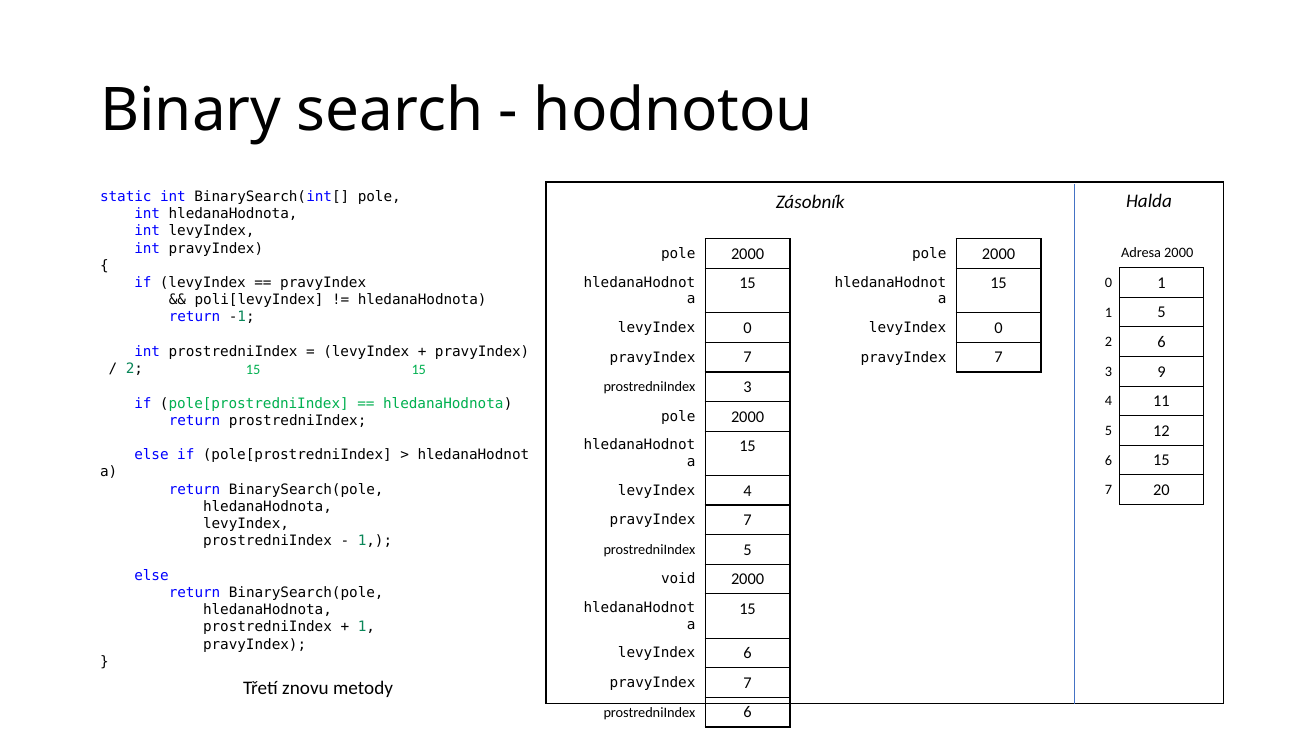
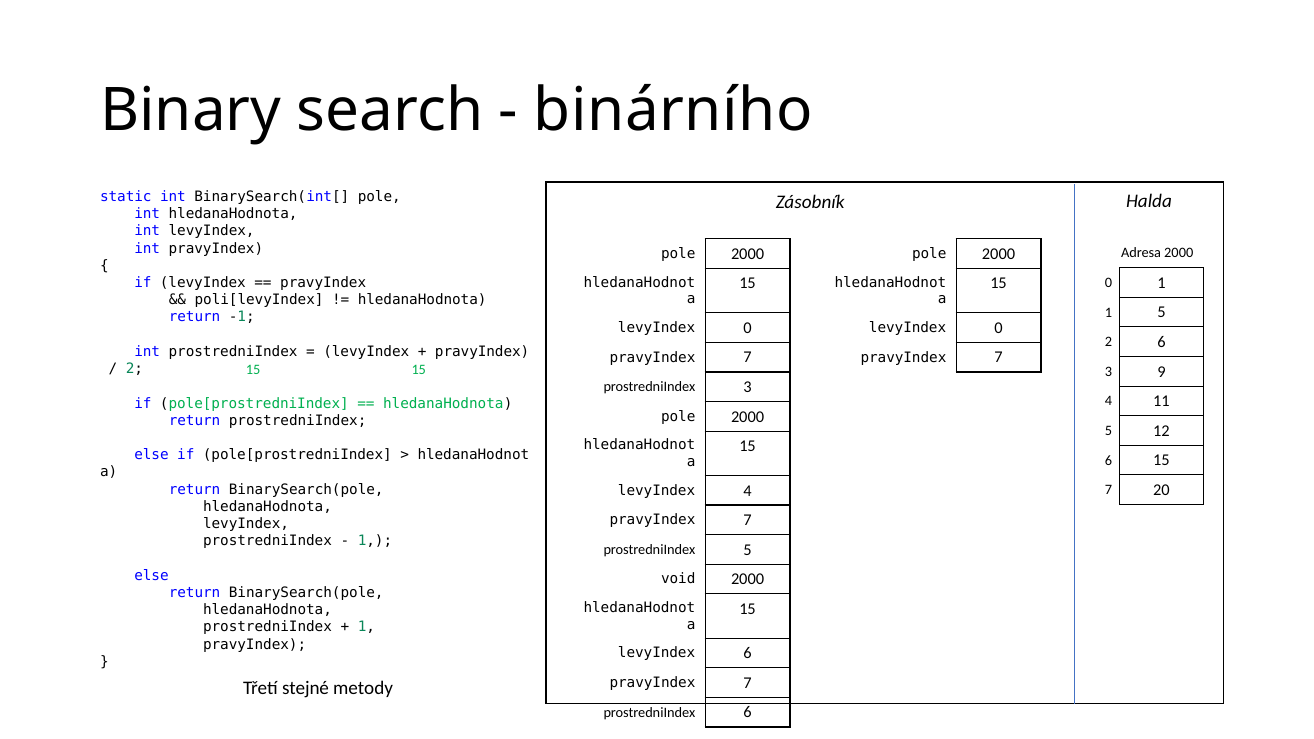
hodnotou: hodnotou -> binárního
znovu: znovu -> stejné
